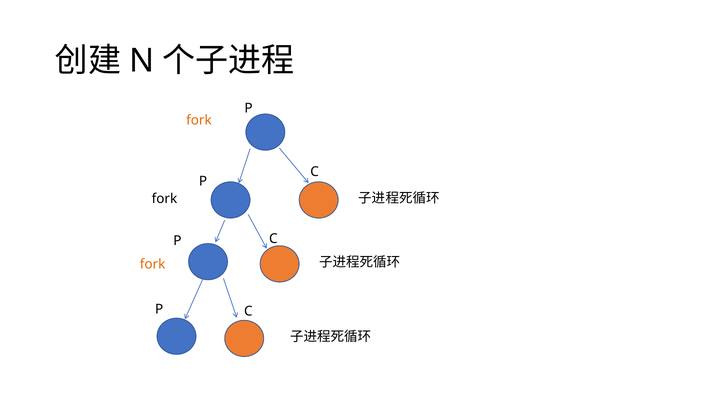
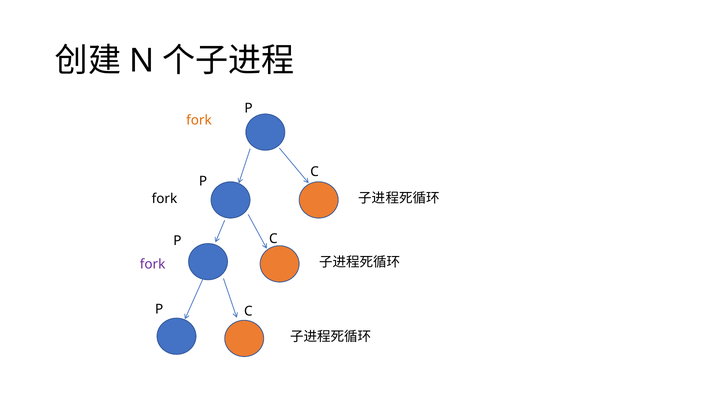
fork at (153, 264) colour: orange -> purple
